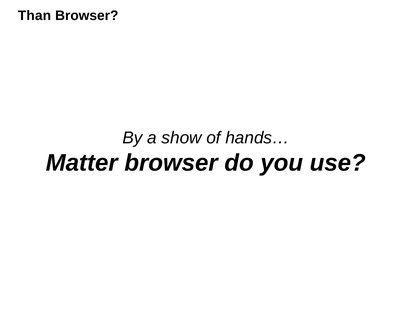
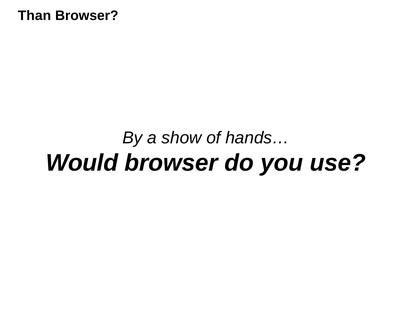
Matter: Matter -> Would
